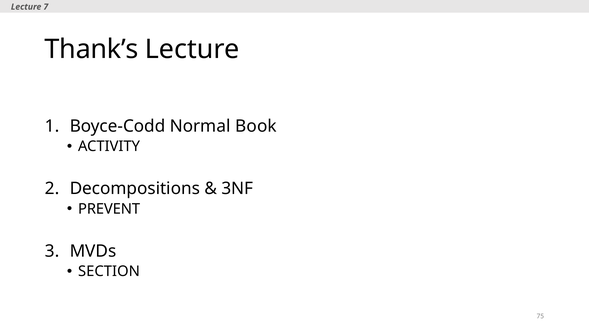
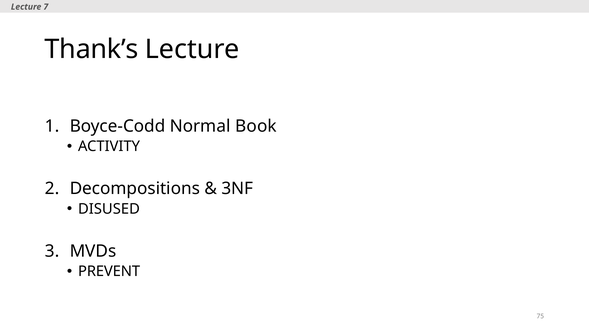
PREVENT: PREVENT -> DISUSED
SECTION: SECTION -> PREVENT
